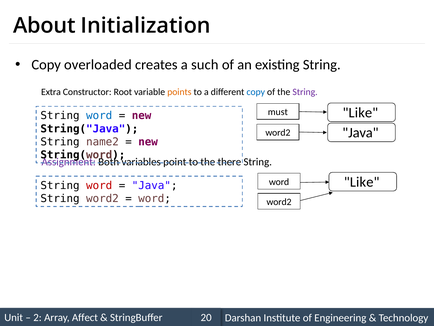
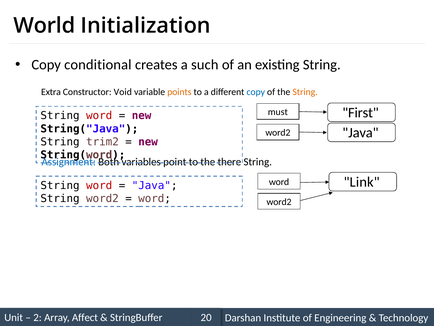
About: About -> World
overloaded: overloaded -> conditional
Root: Root -> Void
String at (305, 92) colour: purple -> orange
Like at (360, 113): Like -> First
word at (99, 116) colour: blue -> red
name2: name2 -> trim2
Assignment colour: purple -> blue
word Like: Like -> Link
